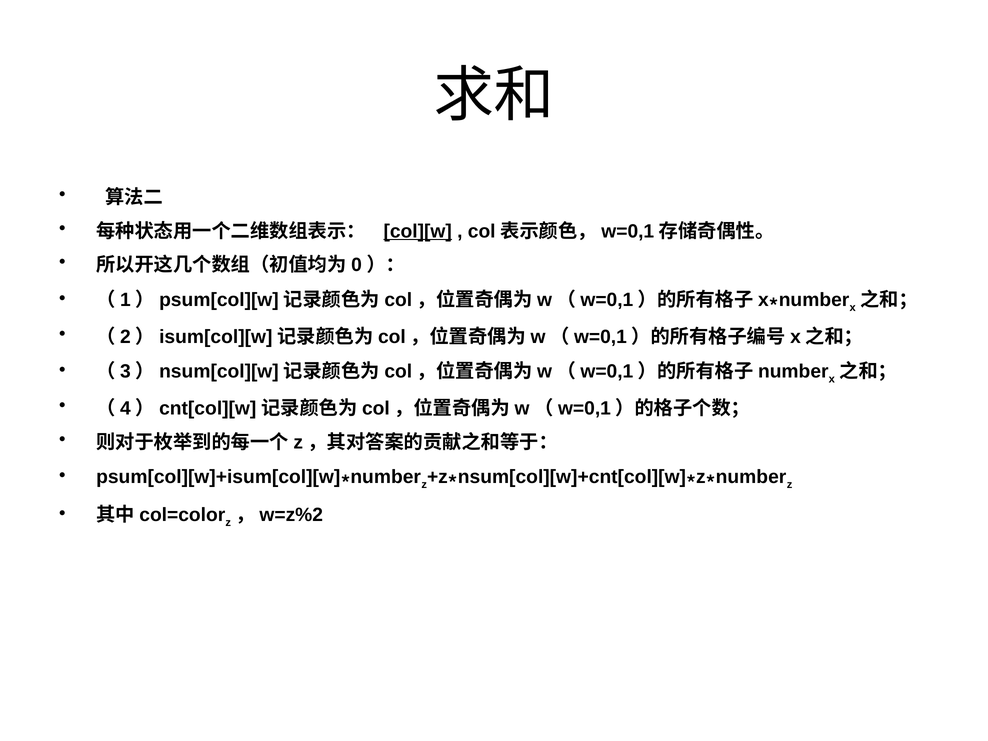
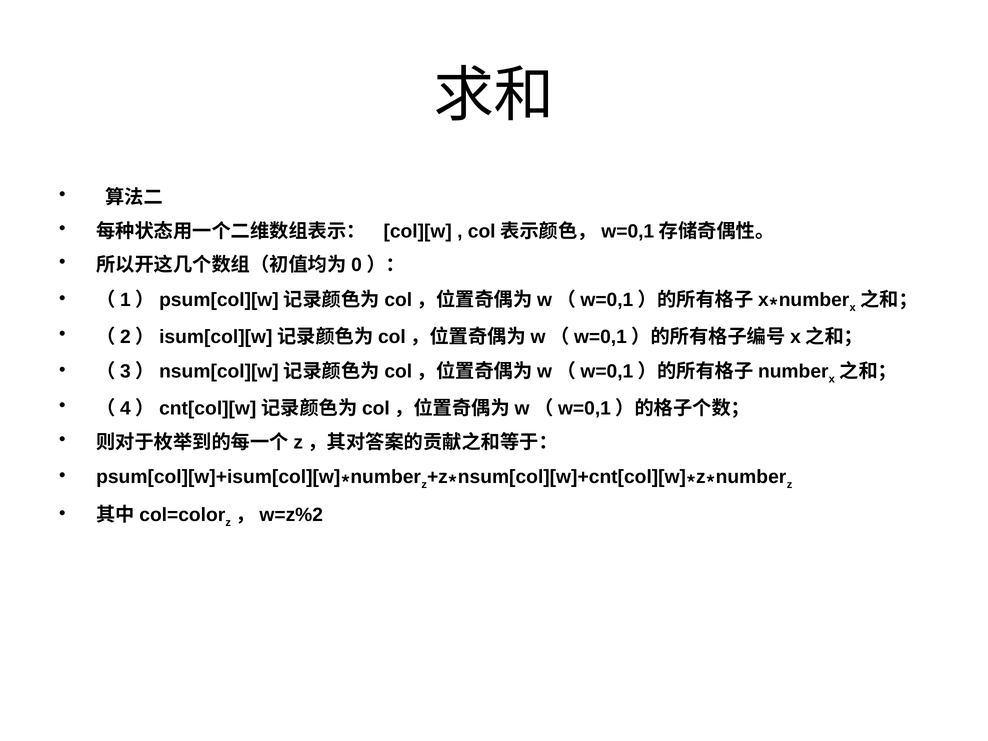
col][w underline: present -> none
